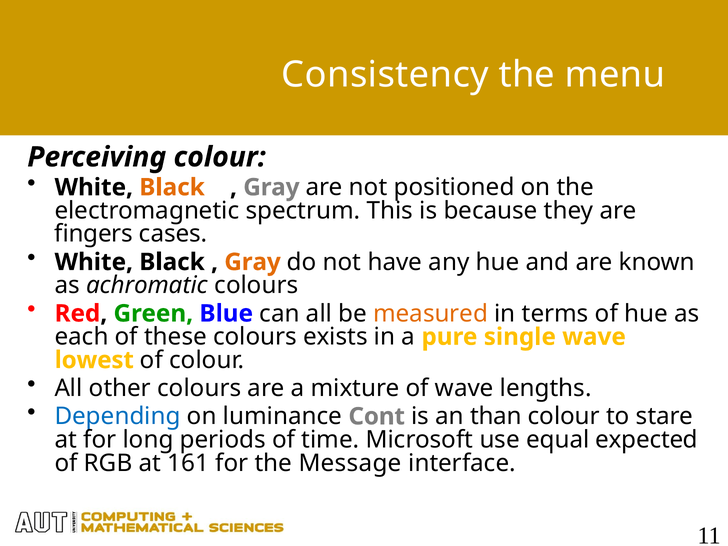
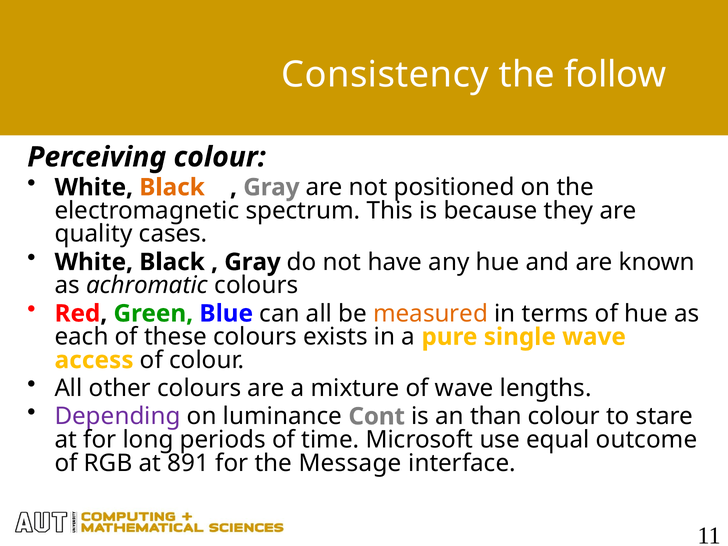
menu: menu -> follow
fingers: fingers -> quality
Gray at (253, 262) colour: orange -> black
lowest: lowest -> access
Depending colour: blue -> purple
expected: expected -> outcome
161: 161 -> 891
